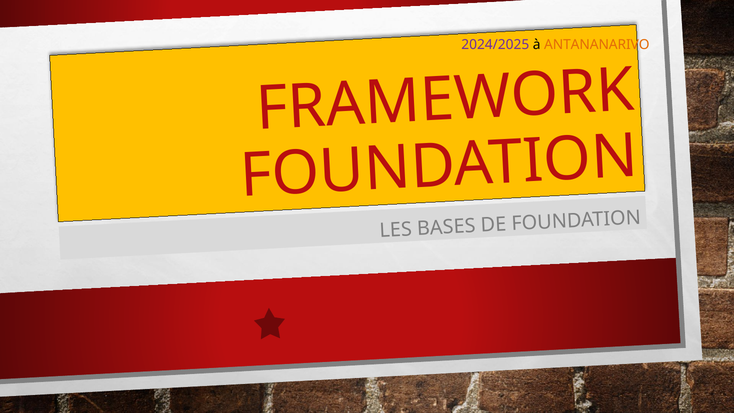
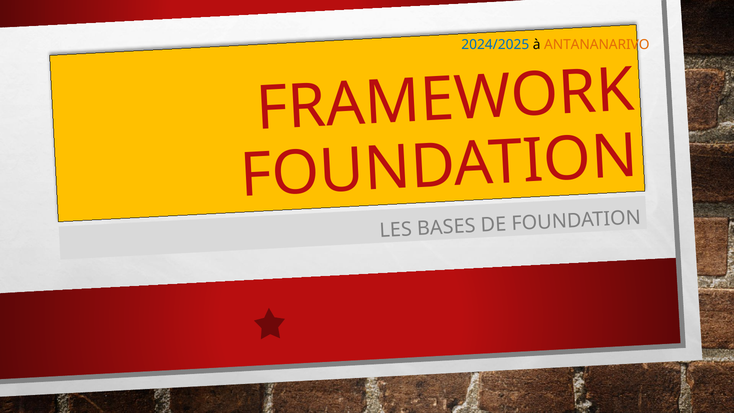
2024/2025 colour: purple -> blue
